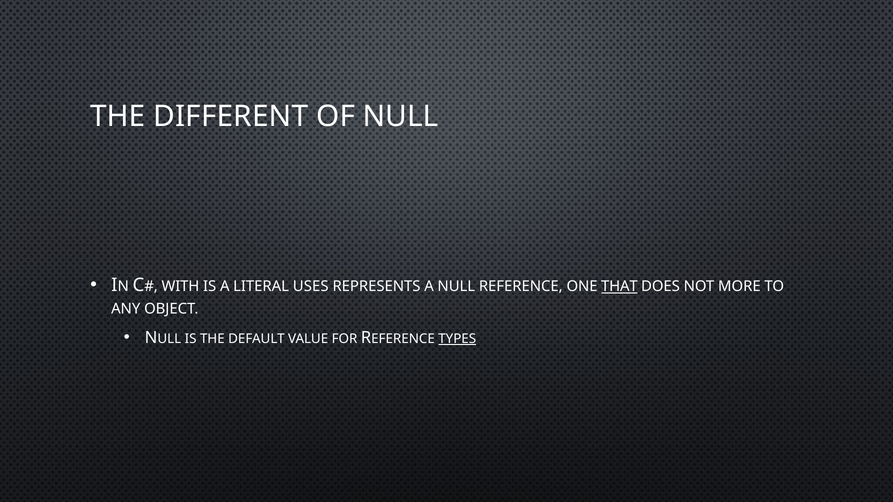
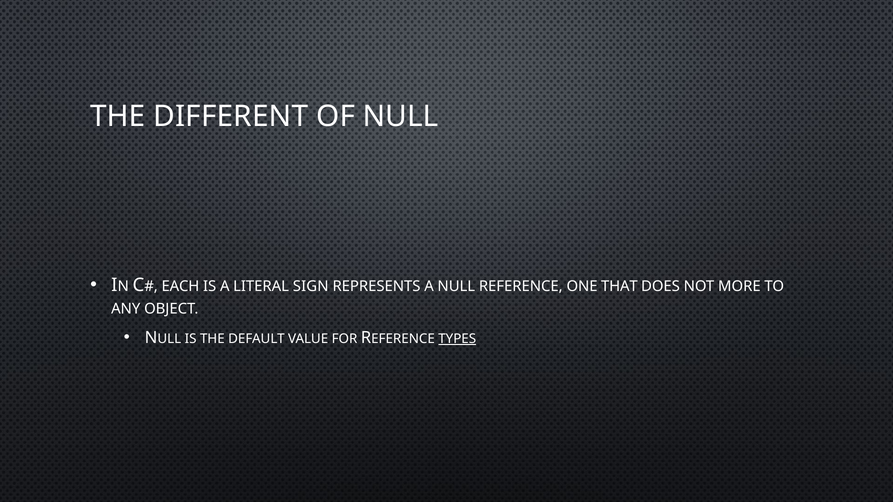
WITH: WITH -> EACH
USES: USES -> SIGN
THAT underline: present -> none
